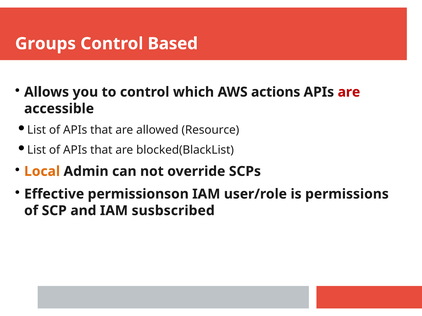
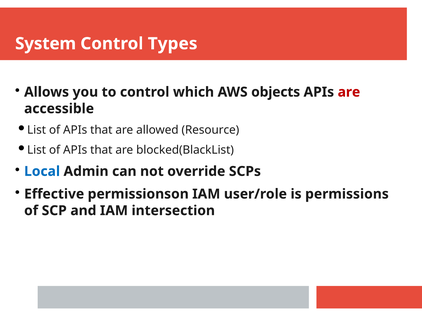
Groups: Groups -> System
Based: Based -> Types
actions: actions -> objects
Local colour: orange -> blue
susbscribed: susbscribed -> intersection
